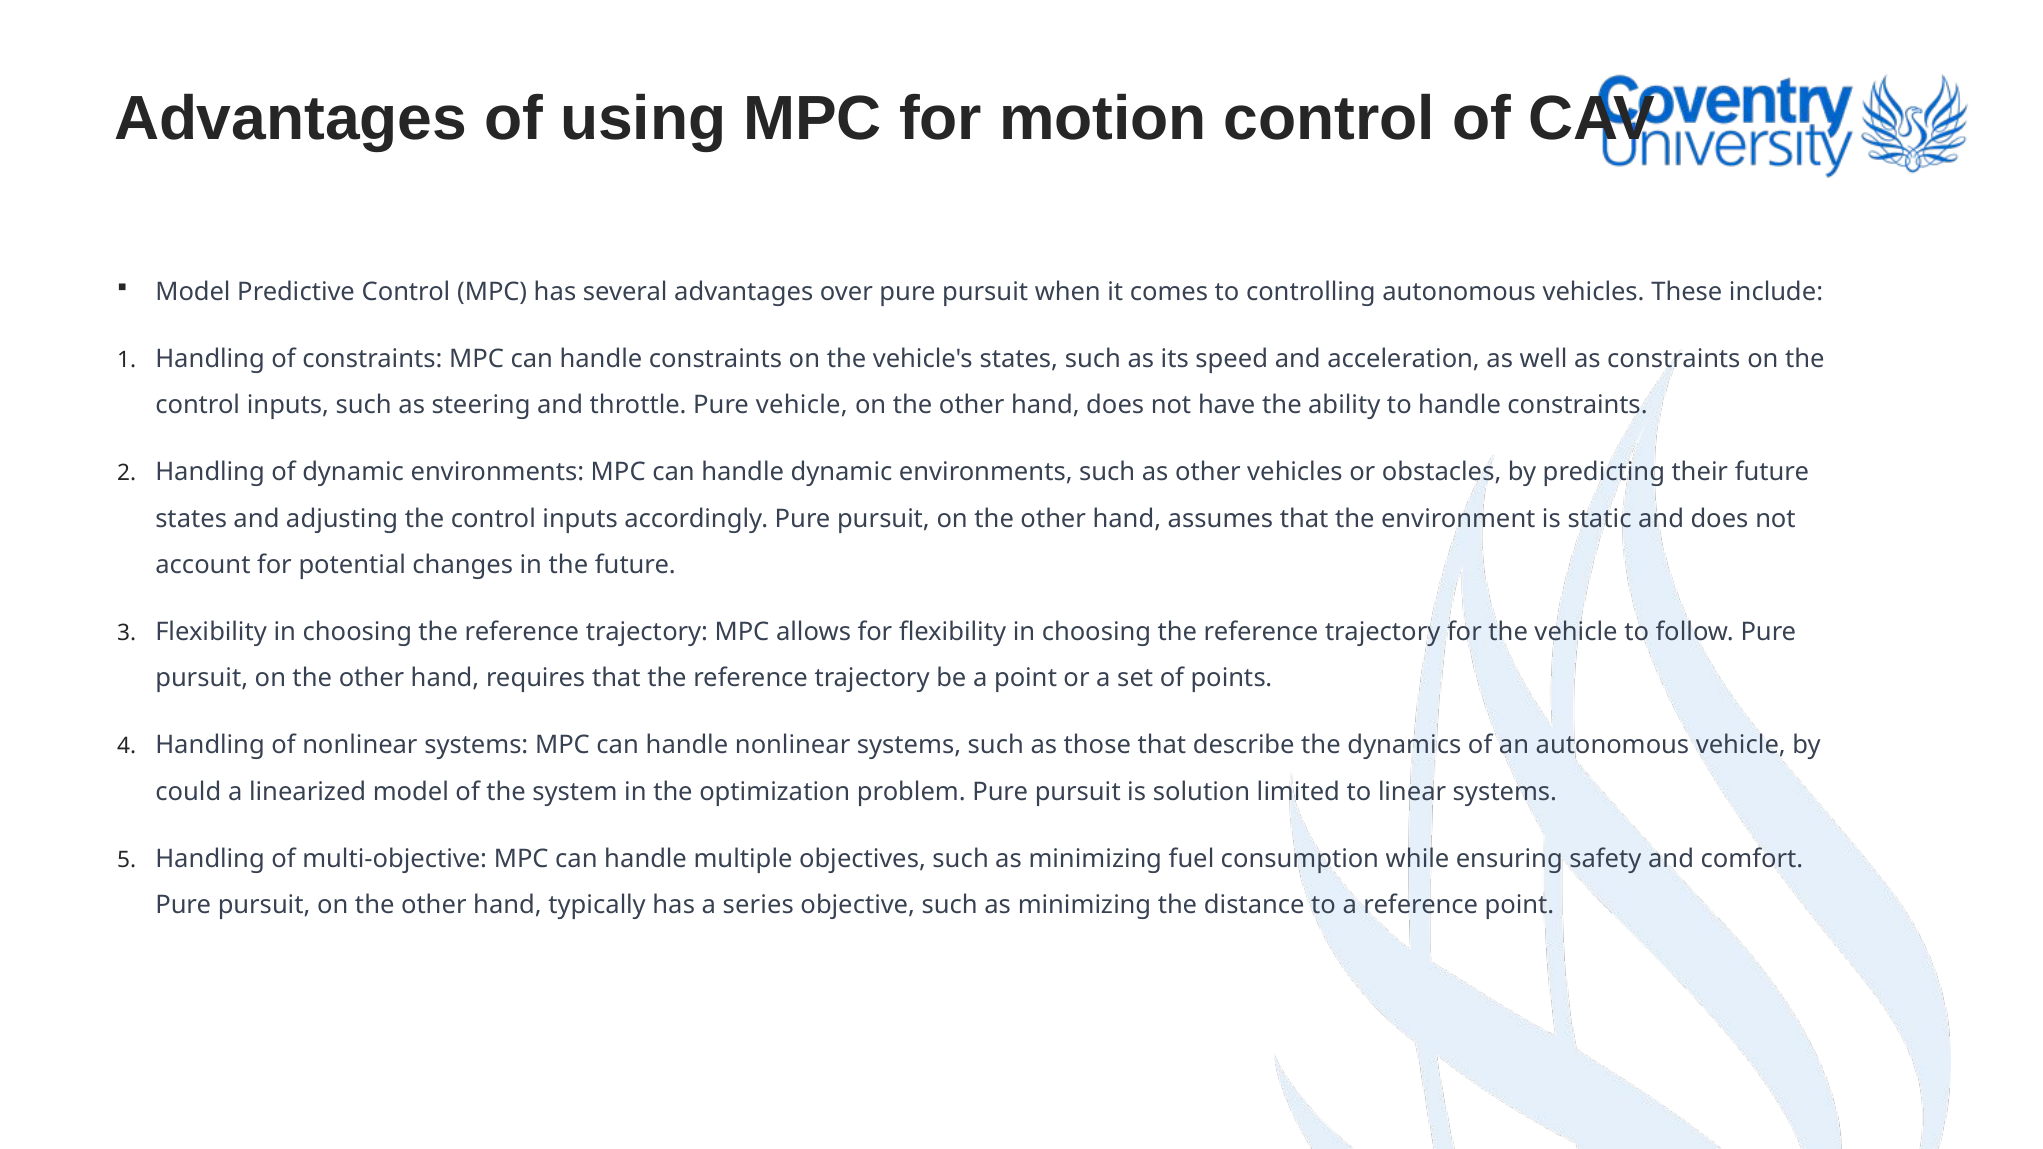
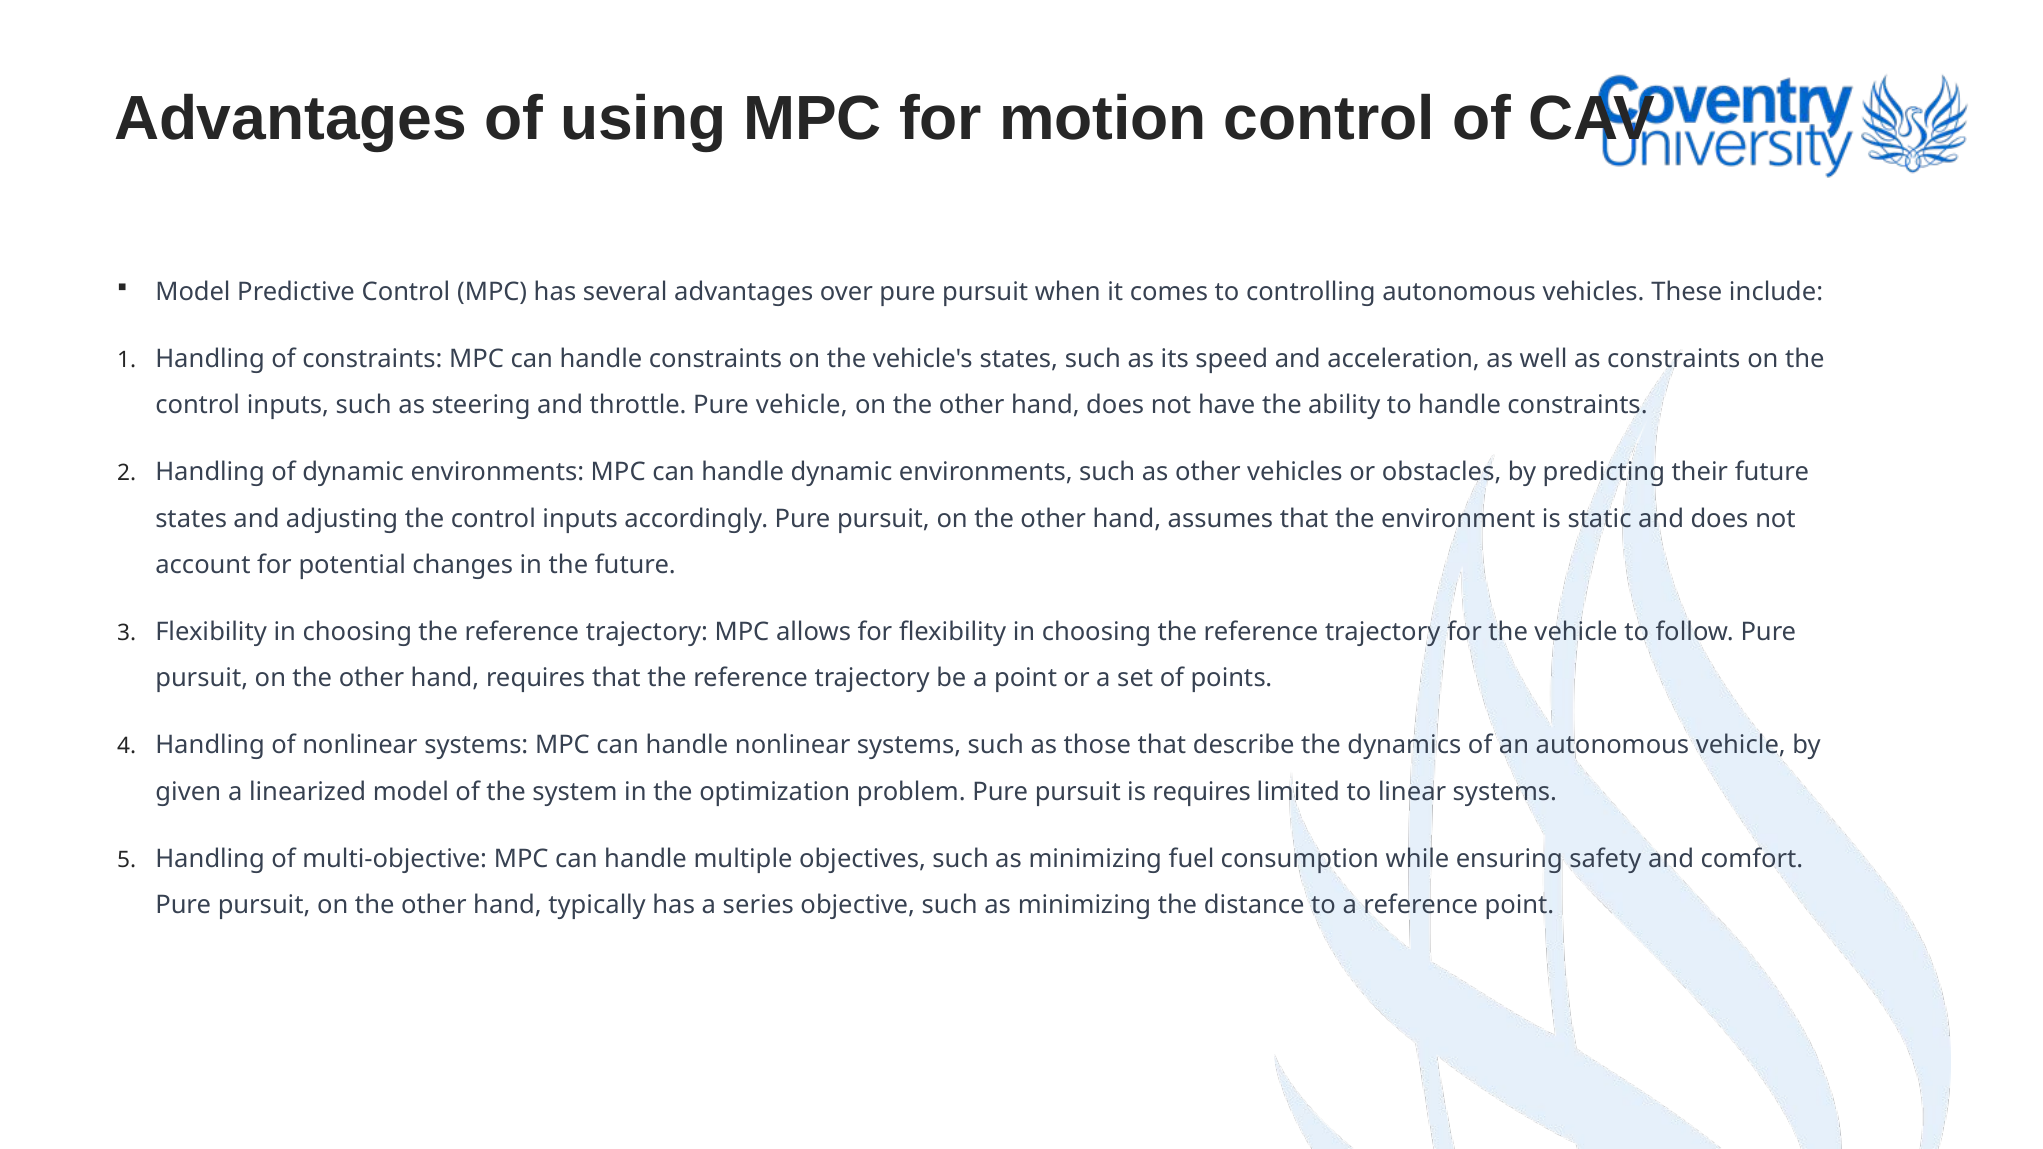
could: could -> given
is solution: solution -> requires
